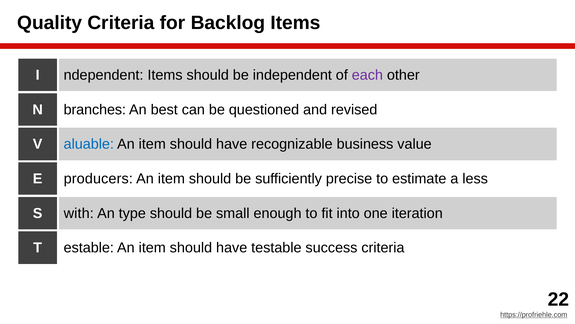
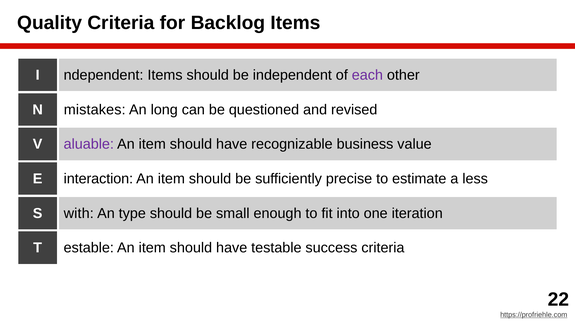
branches: branches -> mistakes
best: best -> long
aluable colour: blue -> purple
producers: producers -> interaction
